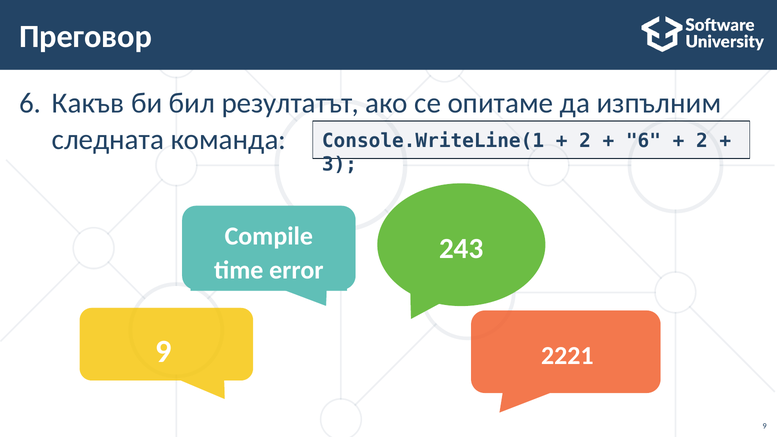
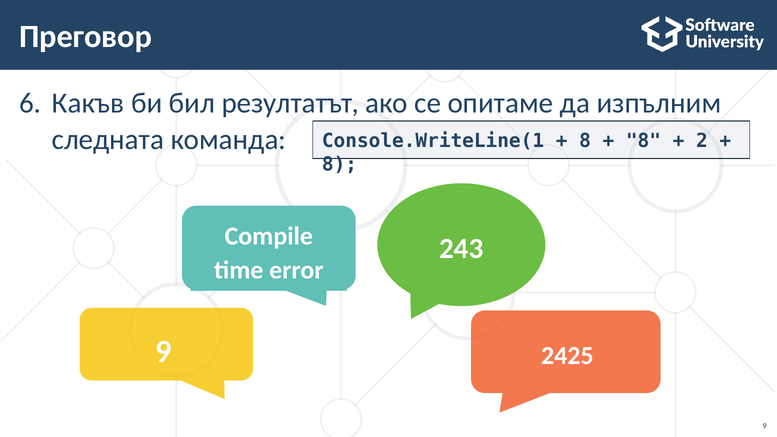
2 at (585, 141): 2 -> 8
6 at (643, 141): 6 -> 8
3 at (339, 164): 3 -> 8
2221: 2221 -> 2425
